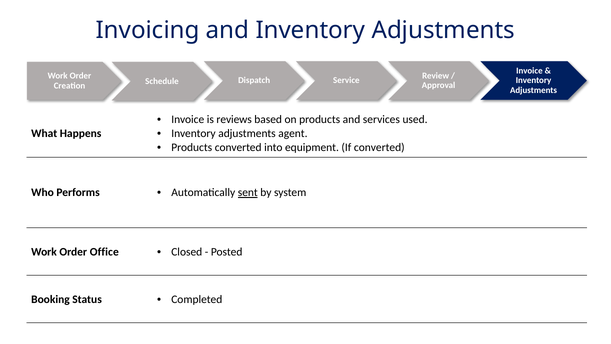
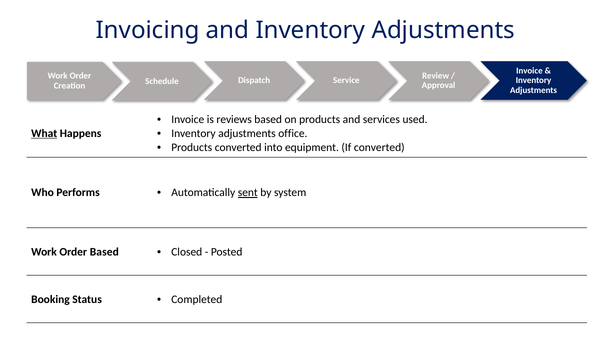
agent: agent -> office
What underline: none -> present
Order Office: Office -> Based
